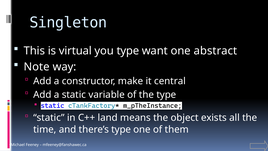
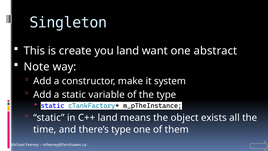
virtual: virtual -> create
you type: type -> land
central: central -> system
